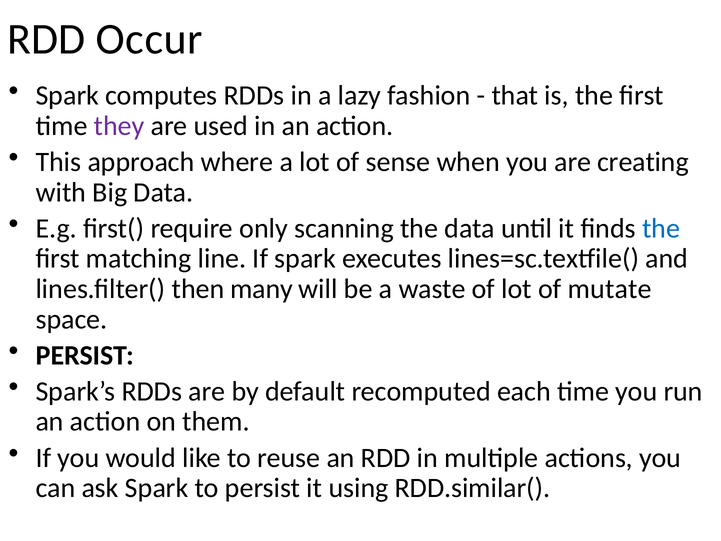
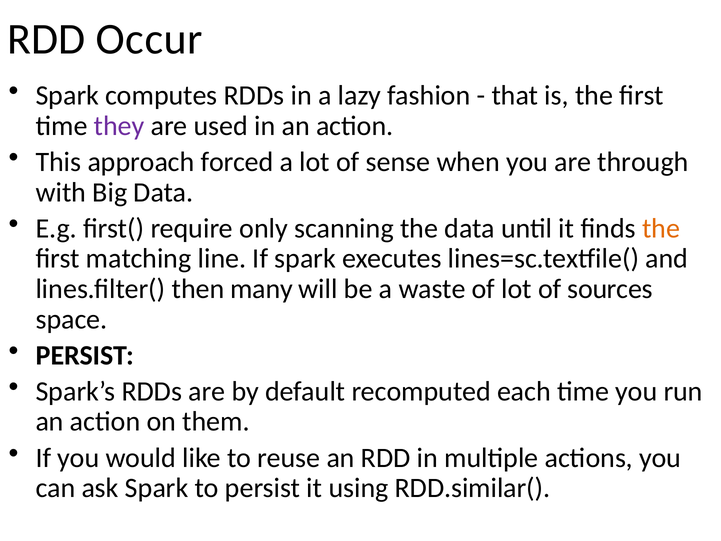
where: where -> forced
creating: creating -> through
the at (661, 228) colour: blue -> orange
mutate: mutate -> sources
